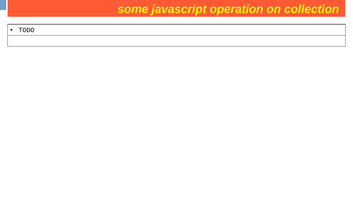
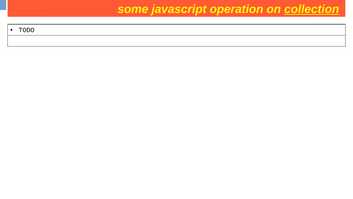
collection at (312, 9) underline: none -> present
